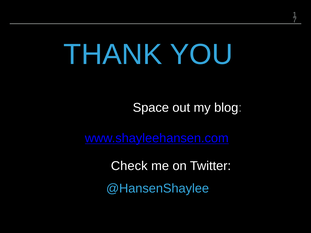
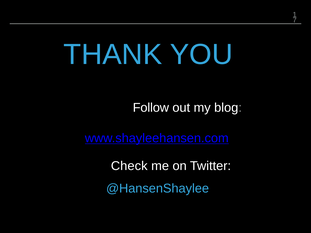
Space: Space -> Follow
